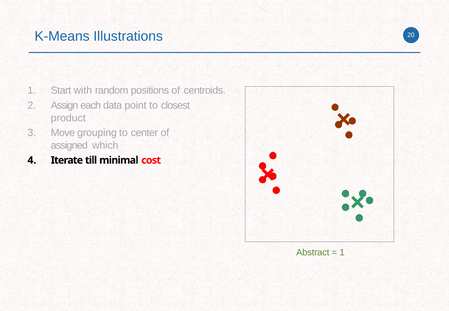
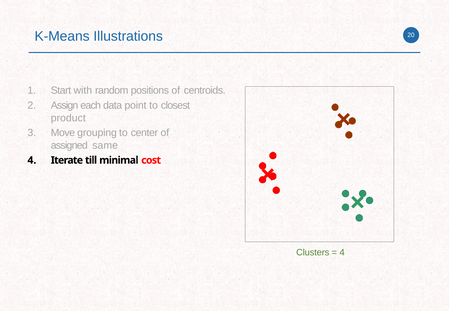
which: which -> same
Abstract: Abstract -> Clusters
1 at (342, 252): 1 -> 4
